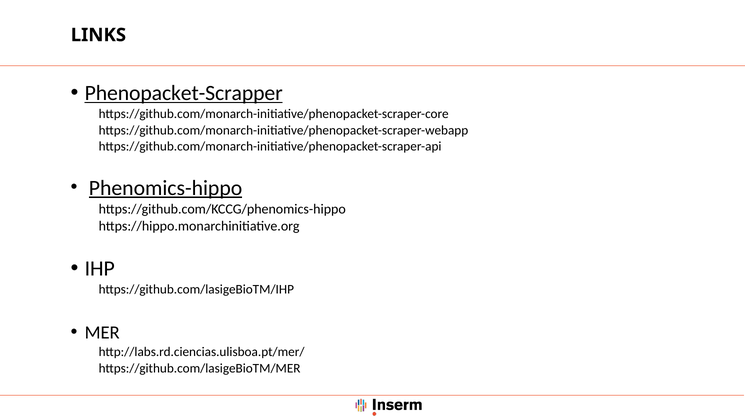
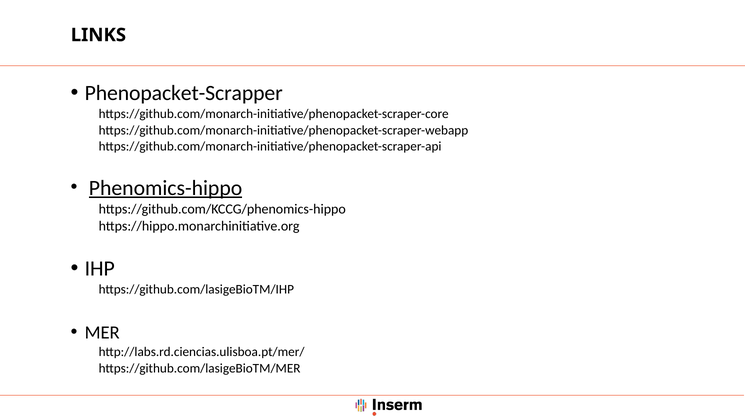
Phenopacket-Scrapper underline: present -> none
